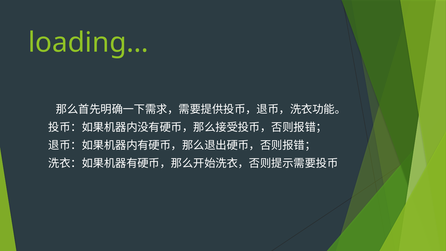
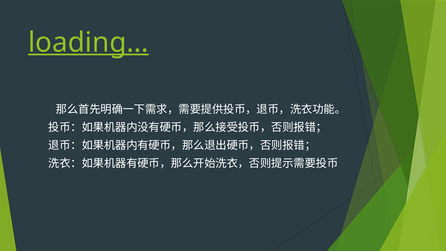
loading… underline: none -> present
